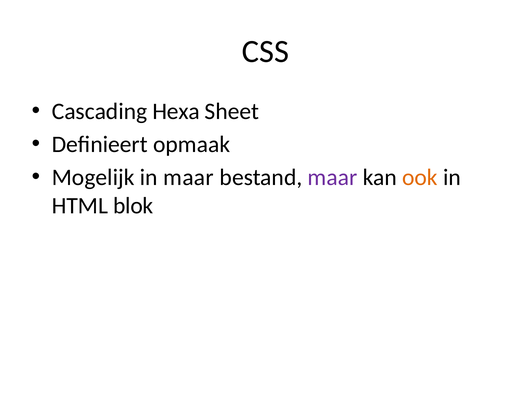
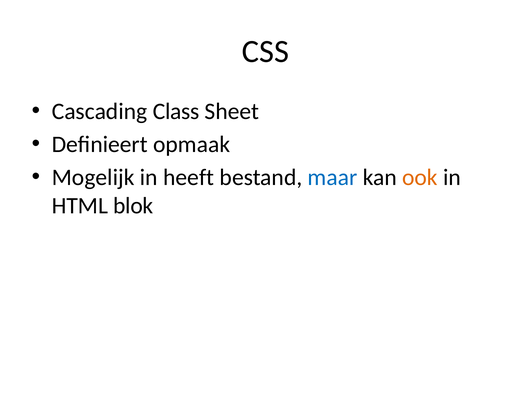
Hexa: Hexa -> Class
in maar: maar -> heeft
maar at (332, 177) colour: purple -> blue
